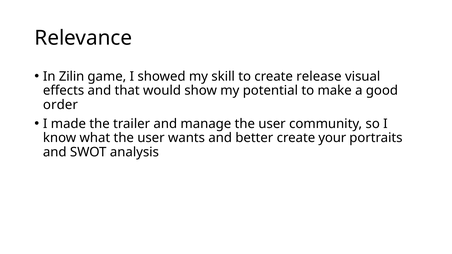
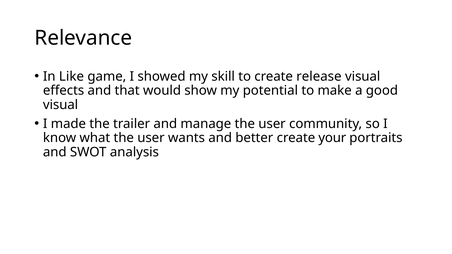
Zilin: Zilin -> Like
order at (60, 105): order -> visual
